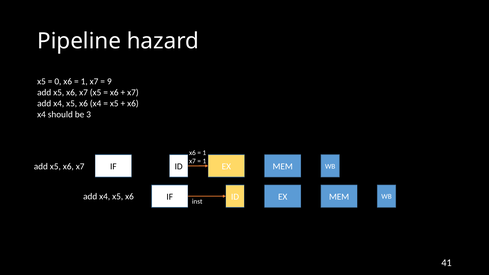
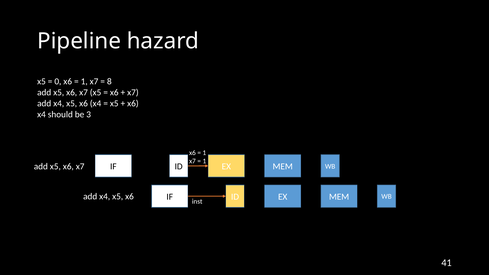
9: 9 -> 8
